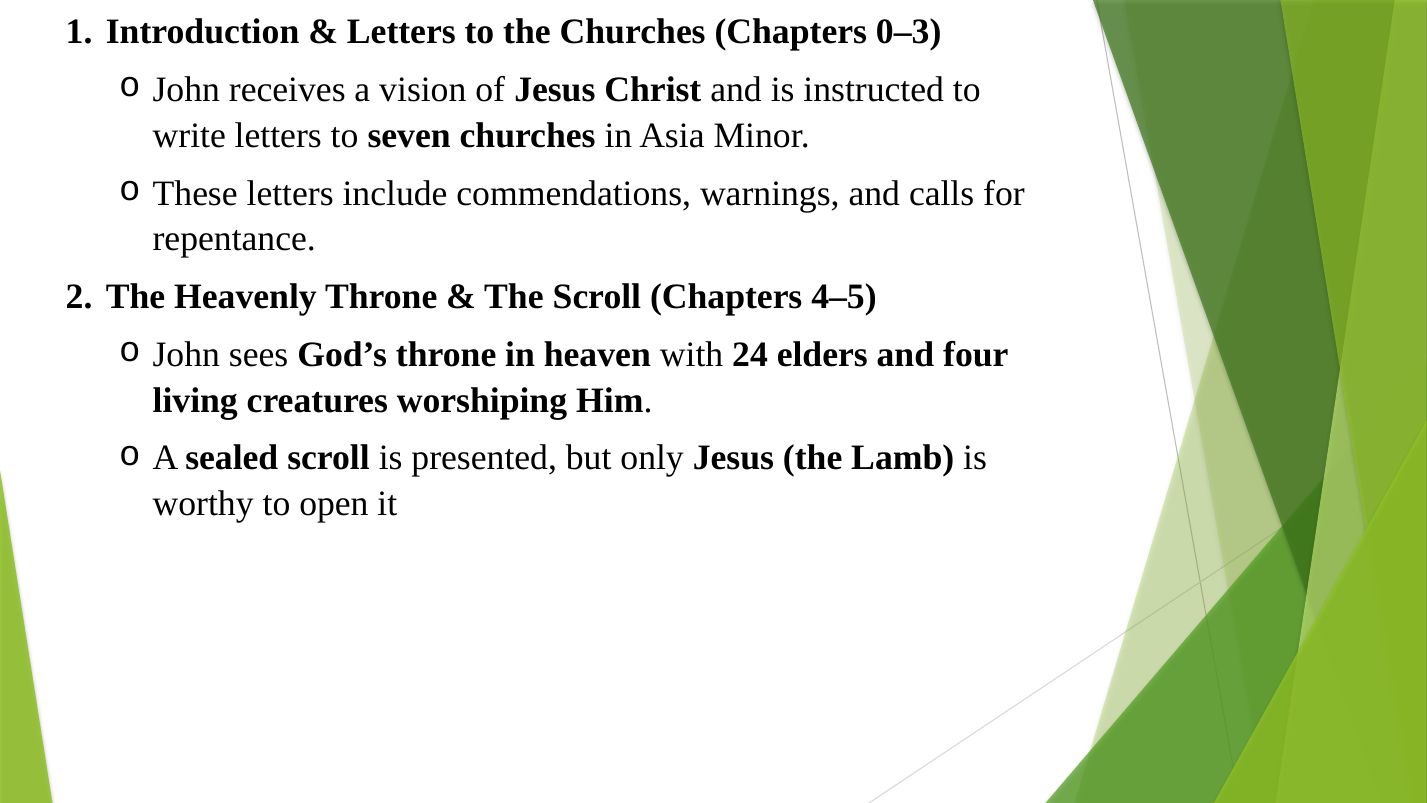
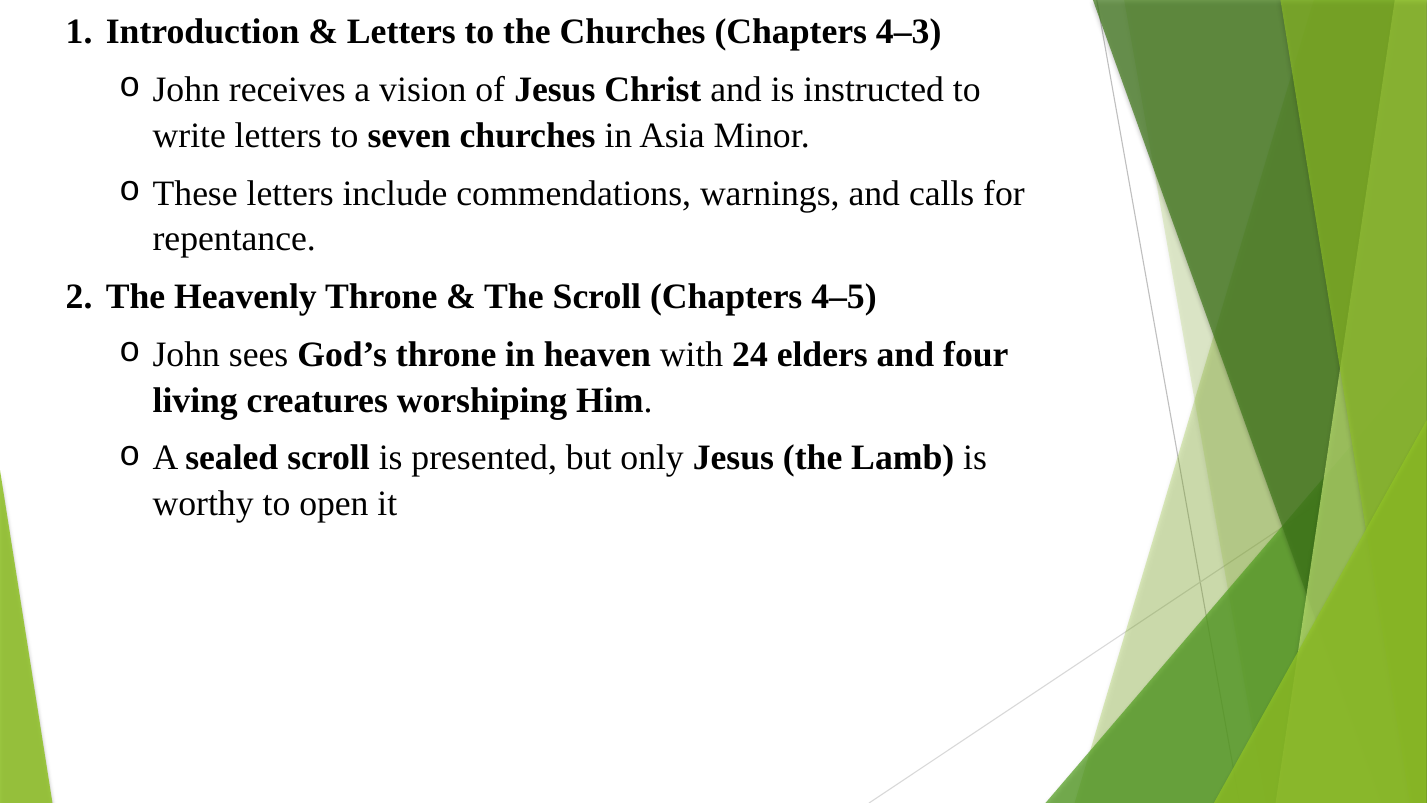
0–3: 0–3 -> 4–3
